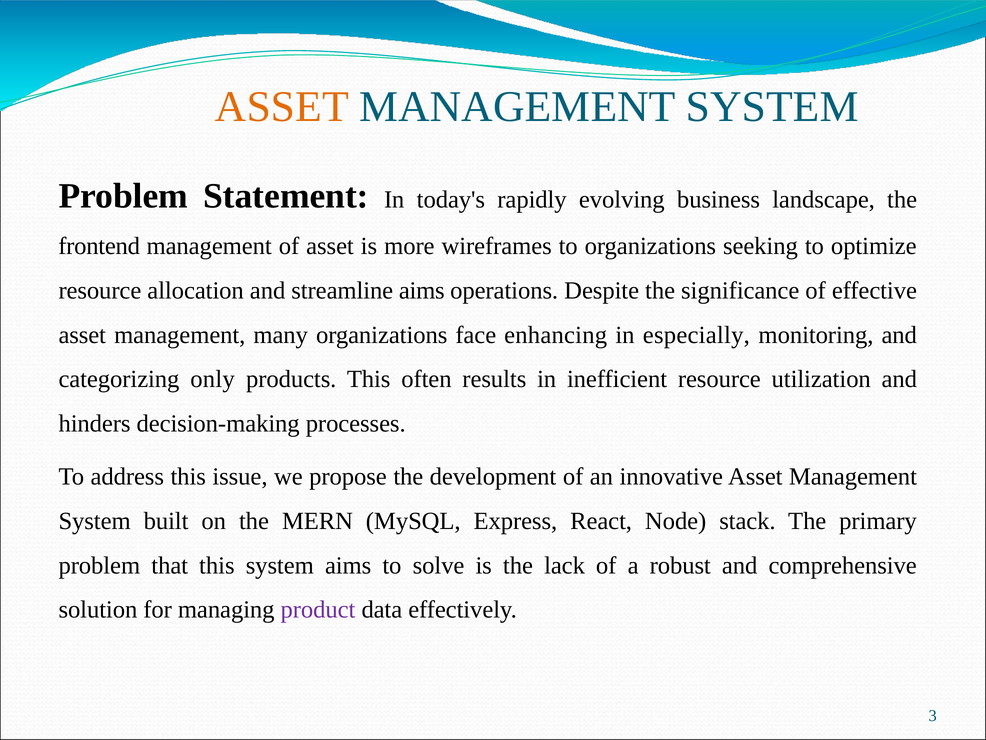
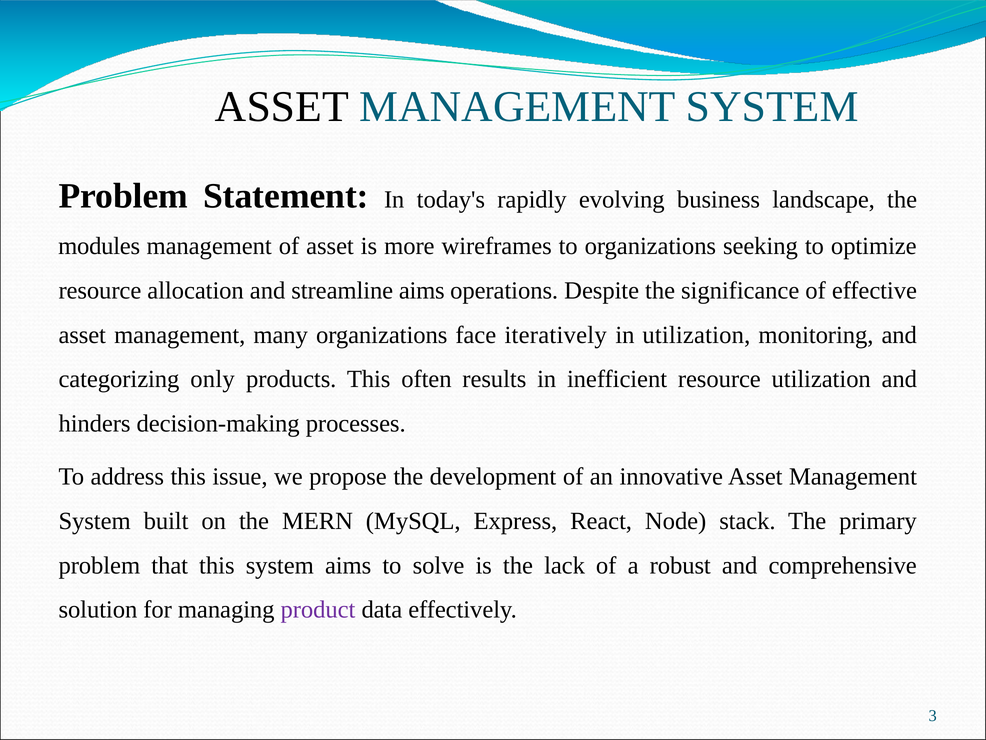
ASSET at (282, 106) colour: orange -> black
frontend: frontend -> modules
enhancing: enhancing -> iteratively
in especially: especially -> utilization
